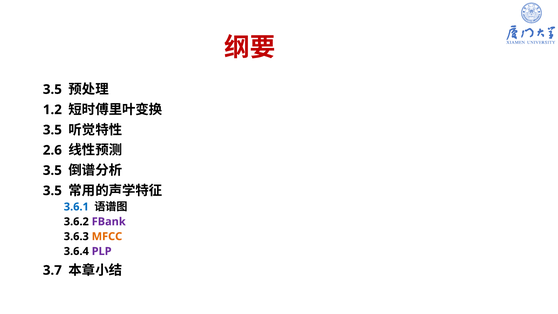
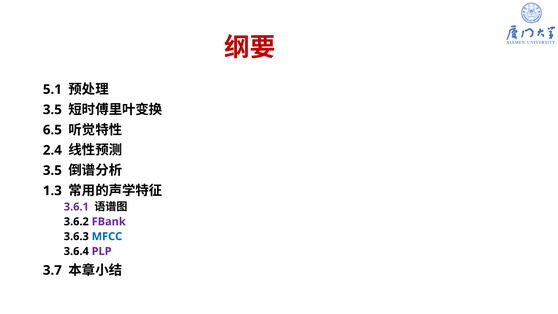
3.5 at (52, 89): 3.5 -> 5.1
1.2 at (52, 110): 1.2 -> 3.5
3.5 at (52, 130): 3.5 -> 6.5
2.6: 2.6 -> 2.4
3.5 at (52, 191): 3.5 -> 1.3
3.6.1 colour: blue -> purple
MFCC colour: orange -> blue
